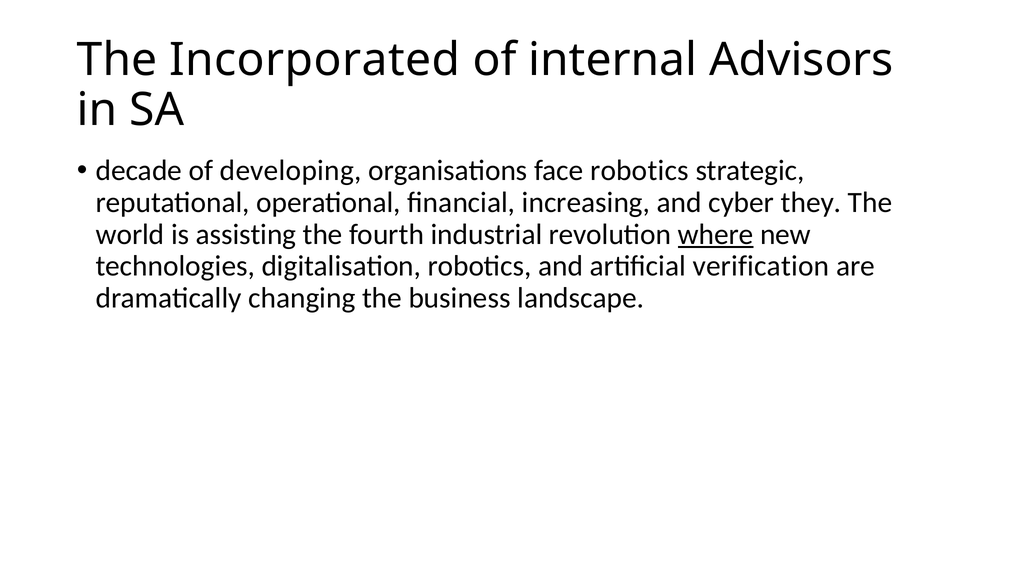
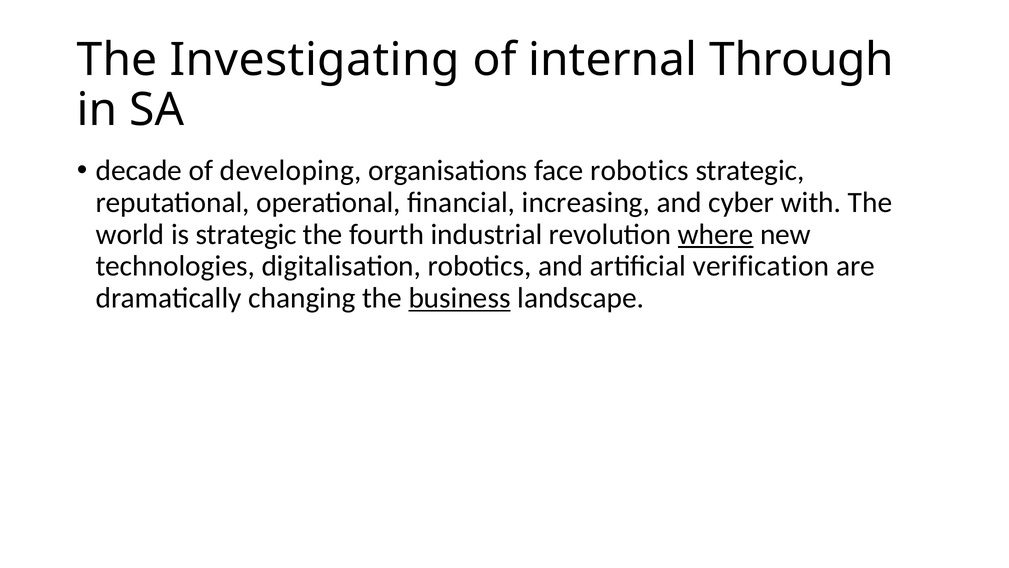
Incorporated: Incorporated -> Investigating
Advisors: Advisors -> Through
they: they -> with
is assisting: assisting -> strategic
business underline: none -> present
